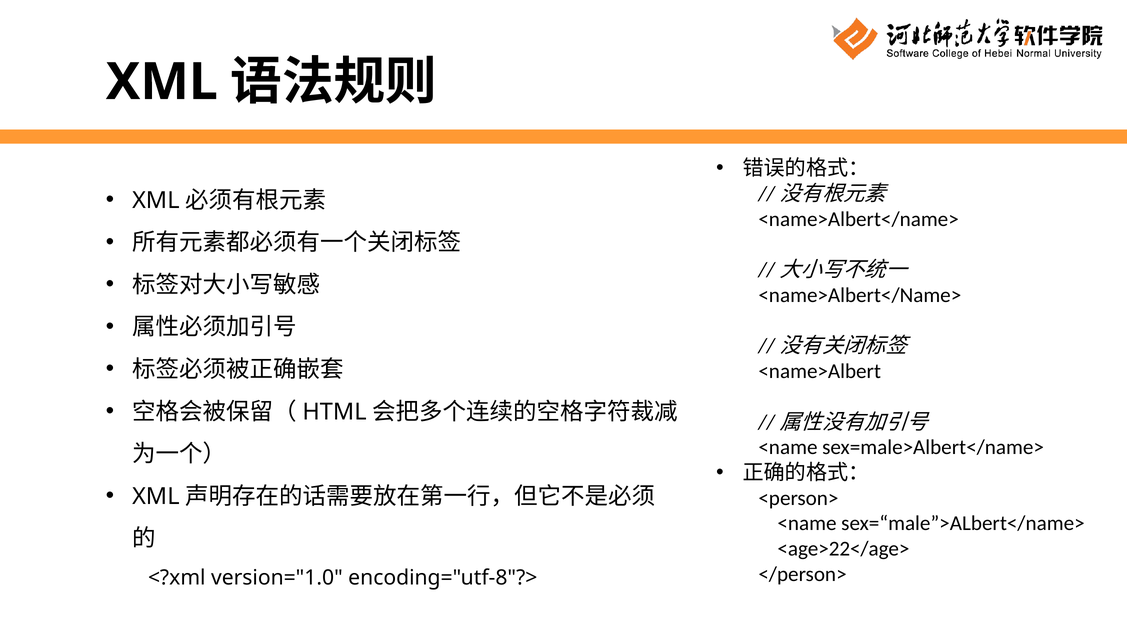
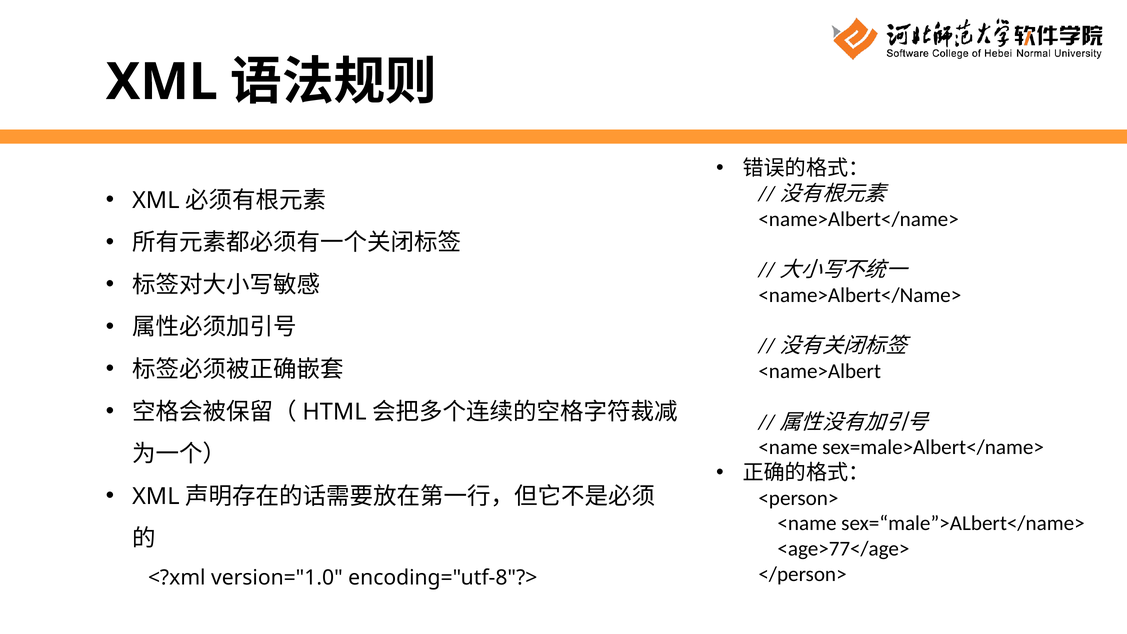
<age>22</age>: <age>22</age> -> <age>77</age>
